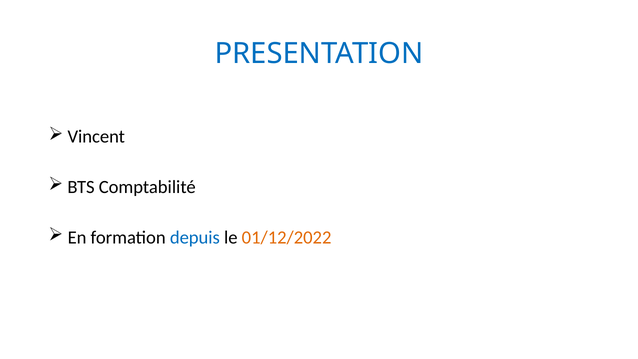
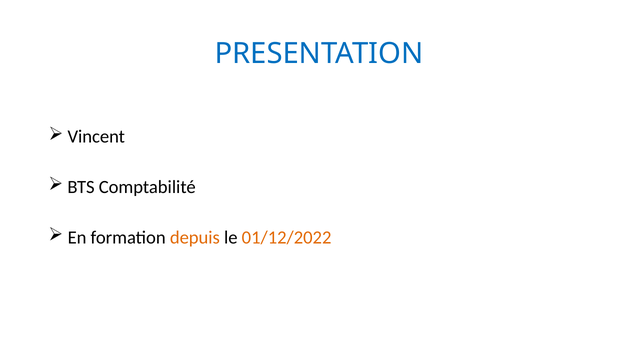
depuis colour: blue -> orange
